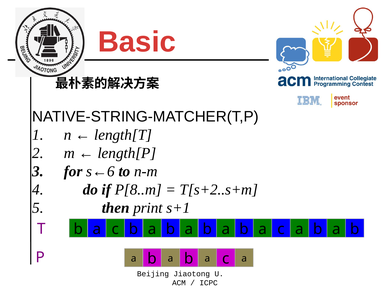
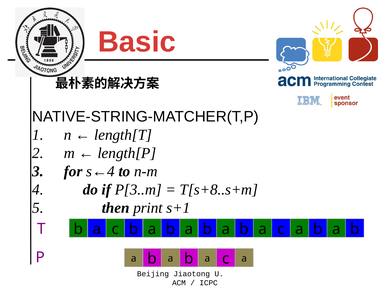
s←6: s←6 -> s←4
P[8..m: P[8..m -> P[3..m
T[s+2..s+m: T[s+2..s+m -> T[s+8..s+m
